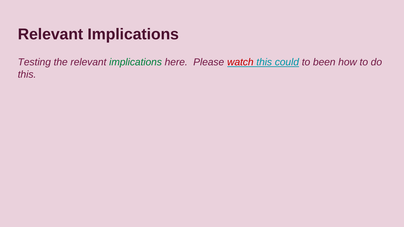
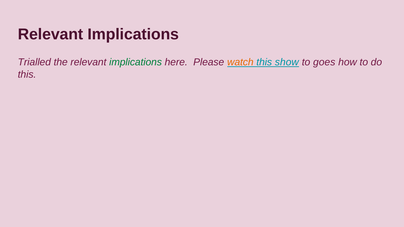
Testing: Testing -> Trialled
watch colour: red -> orange
could: could -> show
been: been -> goes
